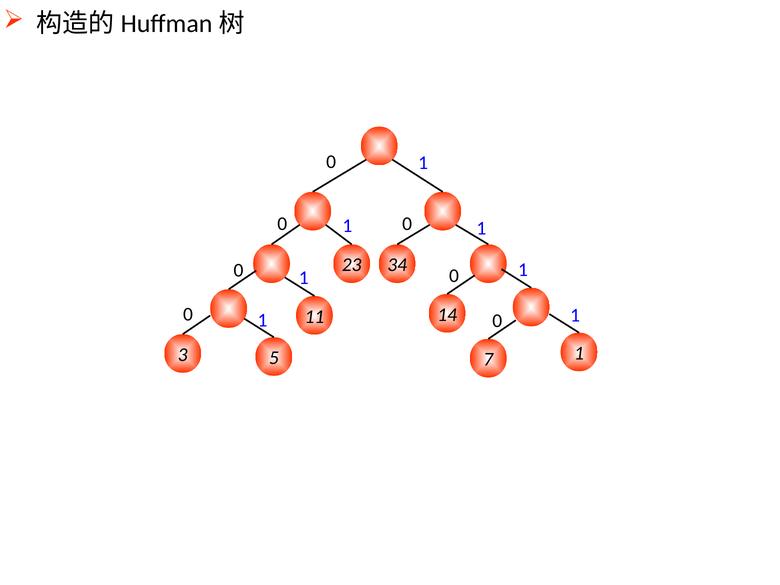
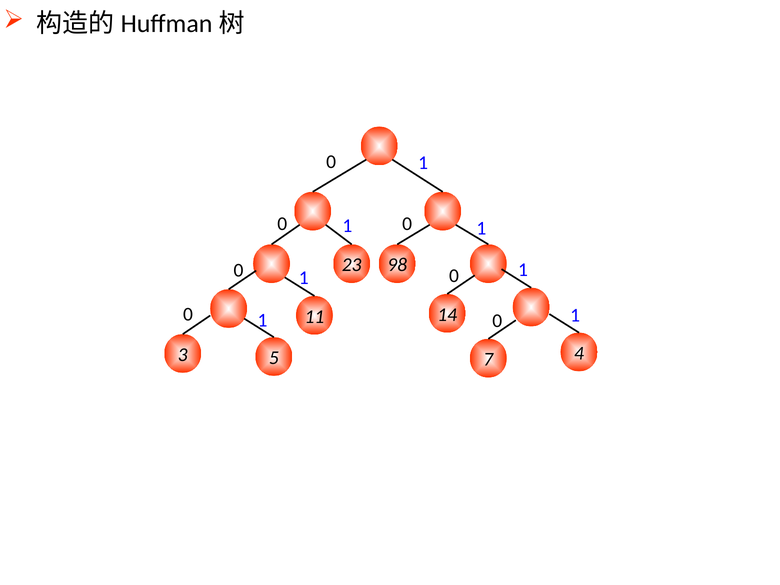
34: 34 -> 98
7 1: 1 -> 4
